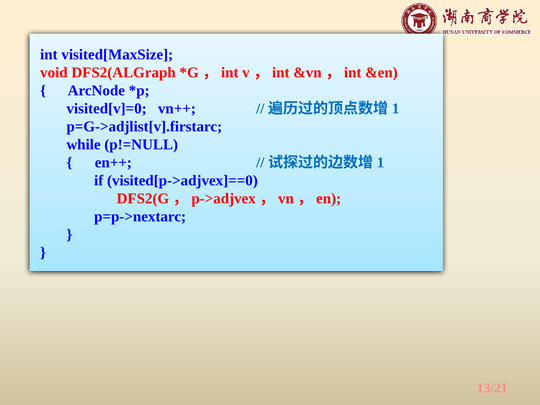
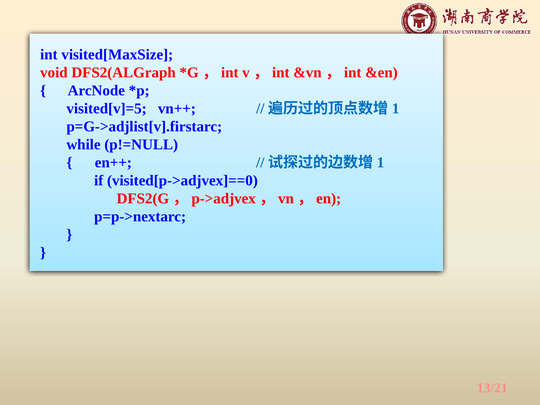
visited[v]=0: visited[v]=0 -> visited[v]=5
